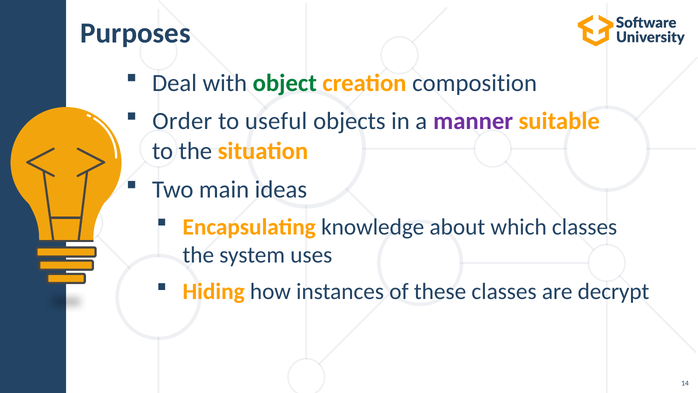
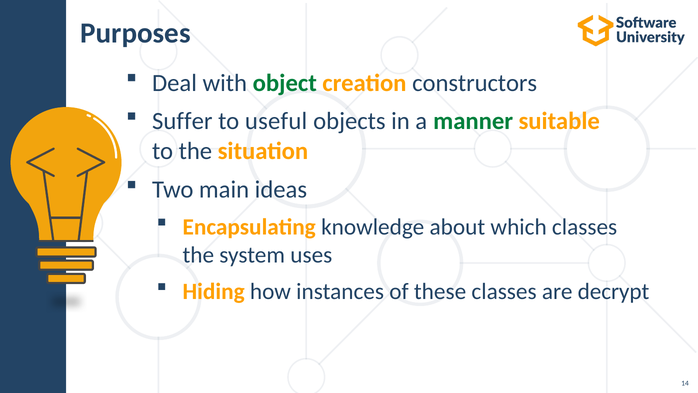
composition: composition -> constructors
Order: Order -> Suffer
manner colour: purple -> green
